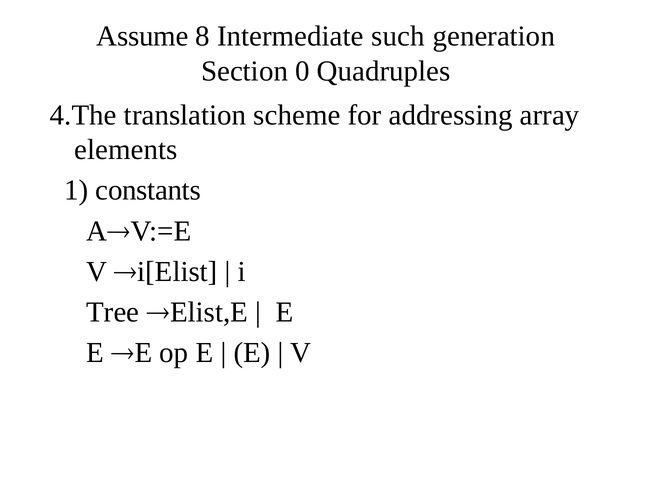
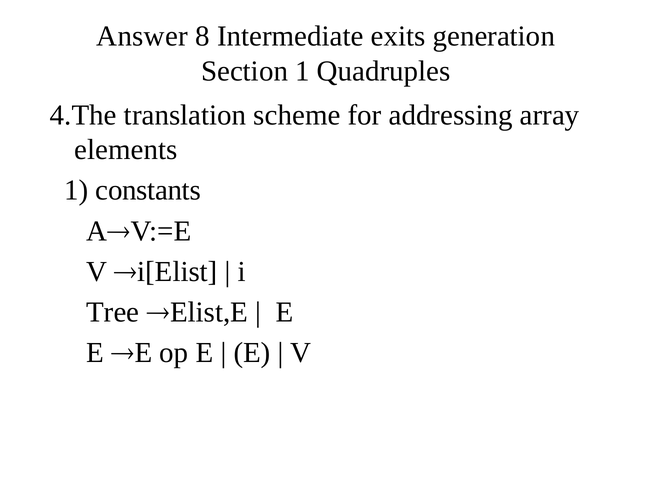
Assume: Assume -> Answer
such: such -> exits
Section 0: 0 -> 1
